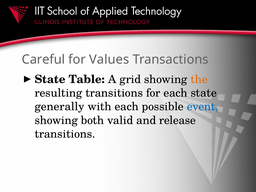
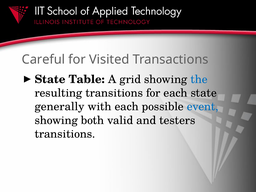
Values: Values -> Visited
the colour: orange -> blue
release: release -> testers
